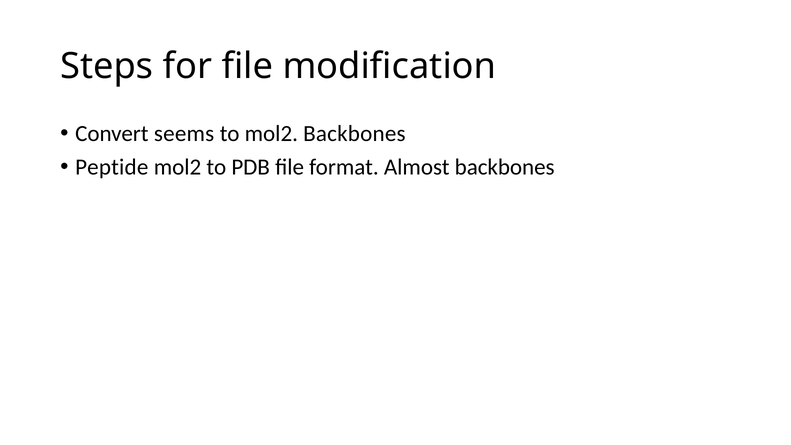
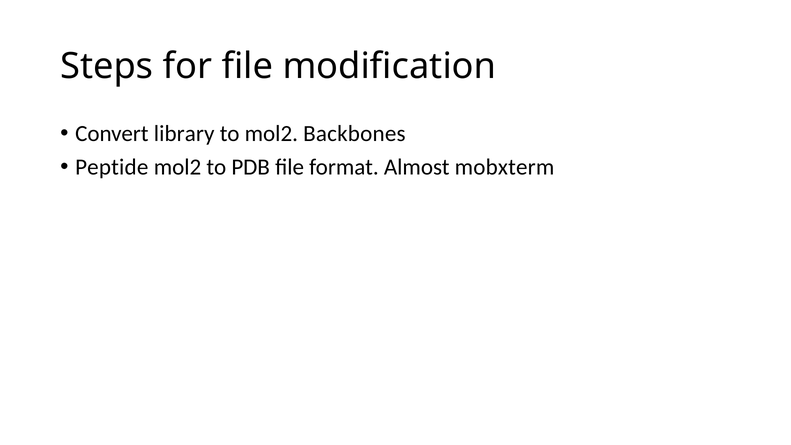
seems: seems -> library
Almost backbones: backbones -> mobxterm
